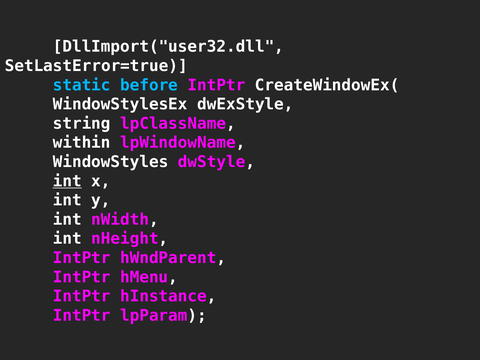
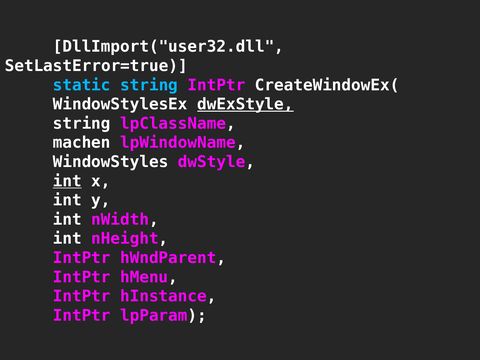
static before: before -> string
dwExStyle underline: none -> present
within: within -> machen
